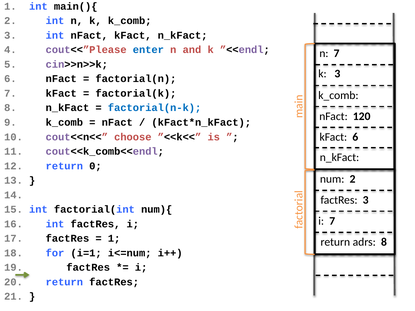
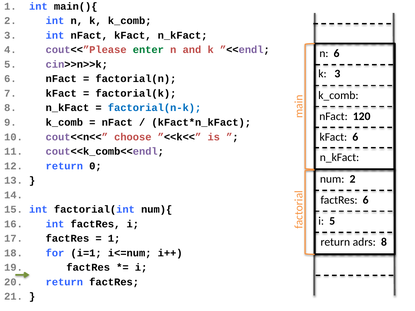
enter colour: blue -> green
n 7: 7 -> 6
factRes 3: 3 -> 6
i 7: 7 -> 5
